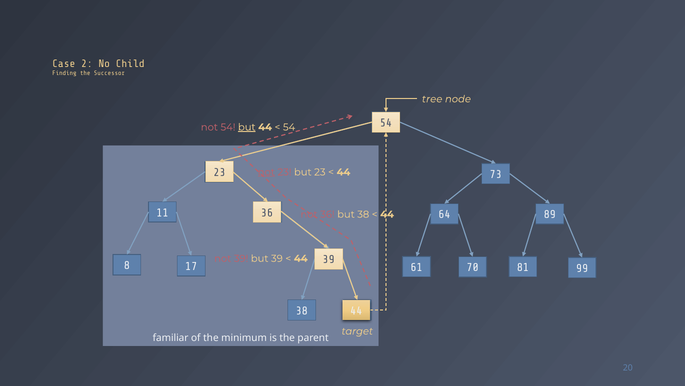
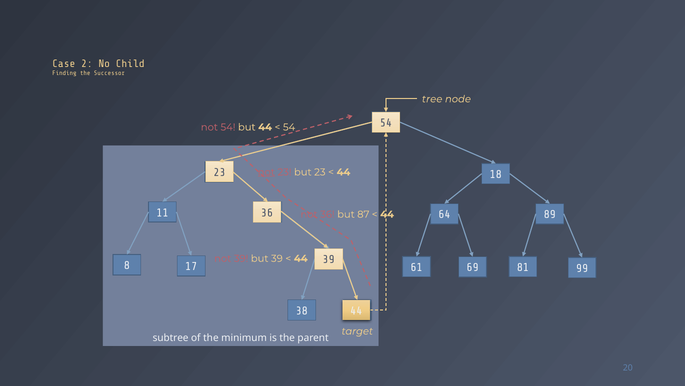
but at (247, 127) underline: present -> none
73: 73 -> 18
but 38: 38 -> 87
70: 70 -> 69
familiar: familiar -> subtree
